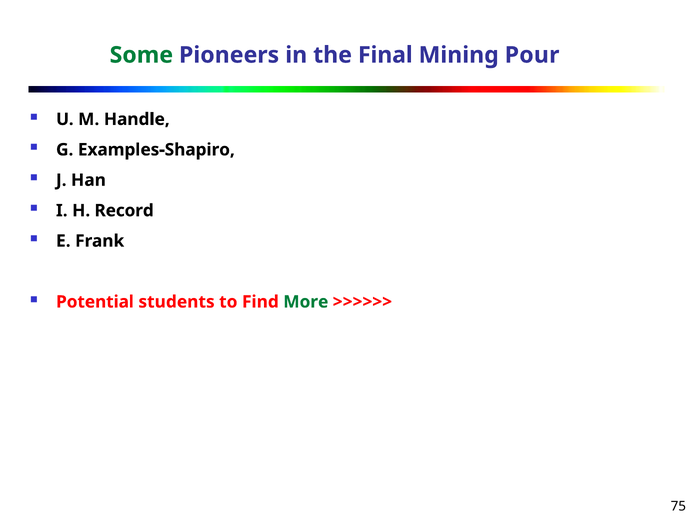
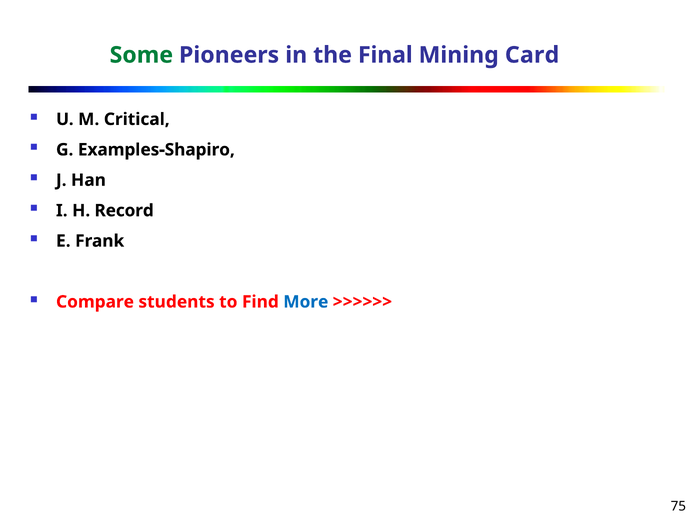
Pour: Pour -> Card
Handle: Handle -> Critical
Potential: Potential -> Compare
More colour: green -> blue
